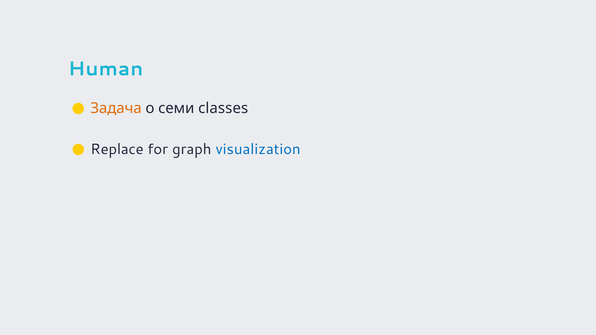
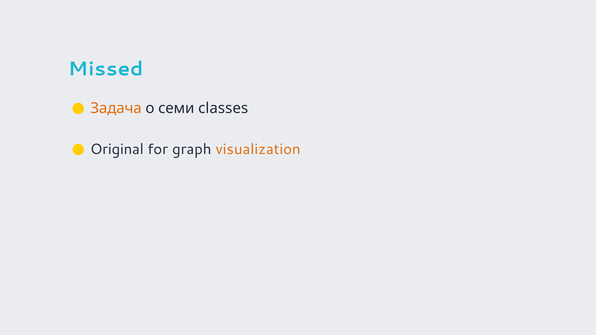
Human: Human -> Missed
Replace: Replace -> Original
visualization colour: blue -> orange
